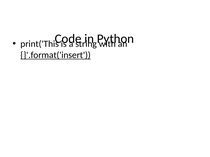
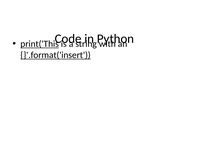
print('This underline: none -> present
